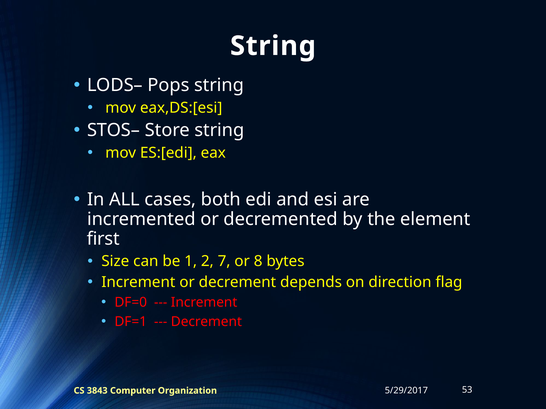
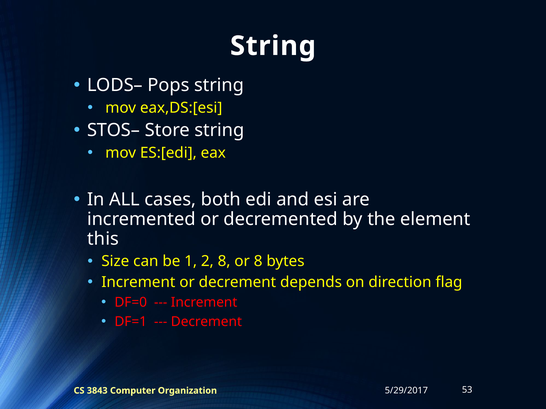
first: first -> this
2 7: 7 -> 8
